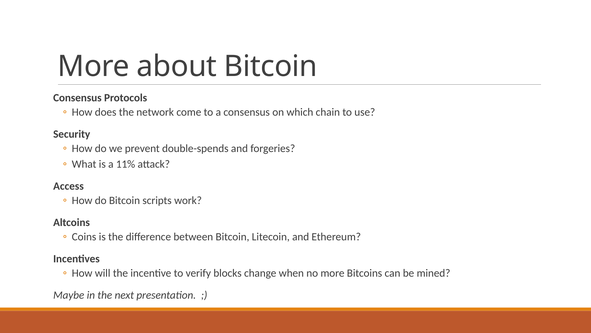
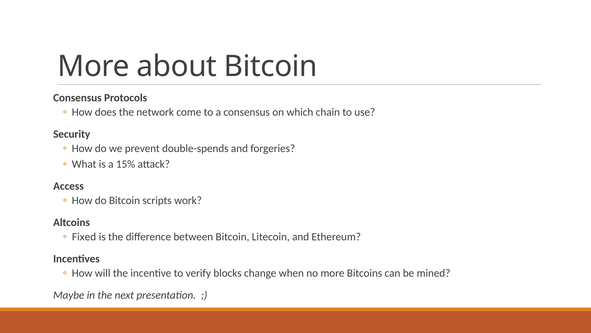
11%: 11% -> 15%
Coins: Coins -> Fixed
